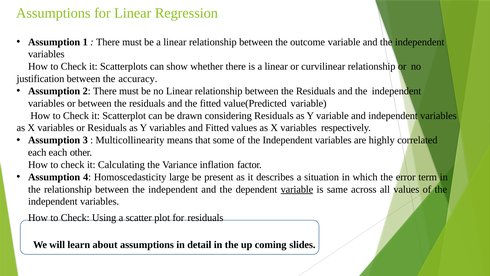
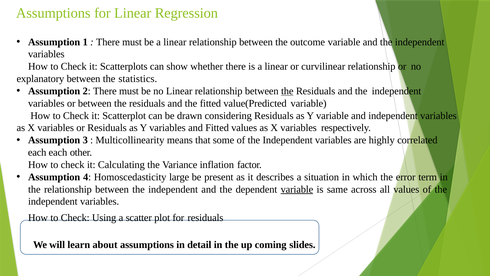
justification: justification -> explanatory
accuracy: accuracy -> statistics
the at (287, 91) underline: none -> present
